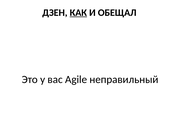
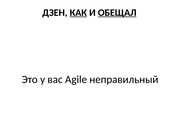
ОБЕЩАЛ underline: none -> present
